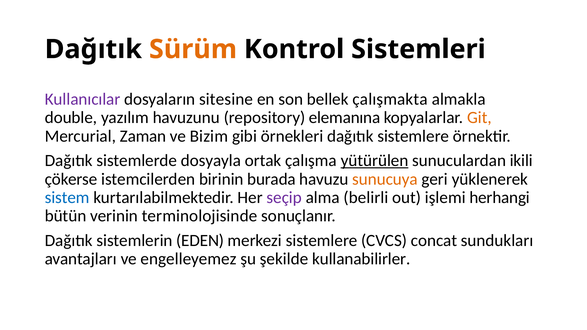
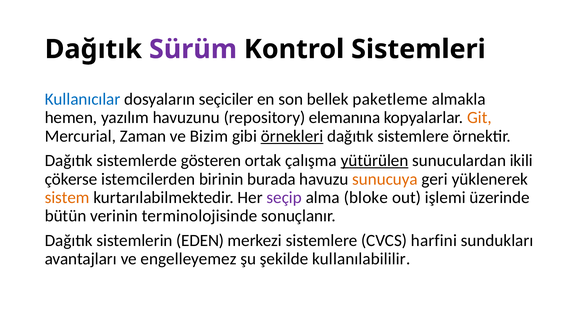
Sürüm colour: orange -> purple
Kullanıcılar colour: purple -> blue
sitesine: sitesine -> seçiciler
çalışmakta: çalışmakta -> paketleme
double: double -> hemen
örnekleri underline: none -> present
dosyayla: dosyayla -> gösteren
sistem colour: blue -> orange
belirli: belirli -> bloke
herhangi: herhangi -> üzerinde
concat: concat -> harfini
kullanabilirler: kullanabilirler -> kullanılabililir
